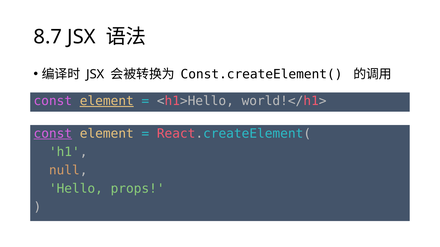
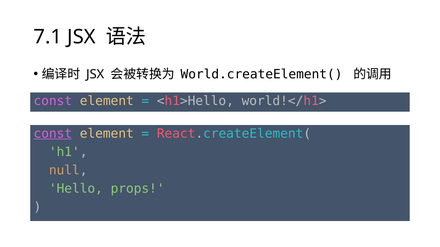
8.7: 8.7 -> 7.1
Const.createElement(: Const.createElement( -> World.createElement(
element at (107, 101) underline: present -> none
